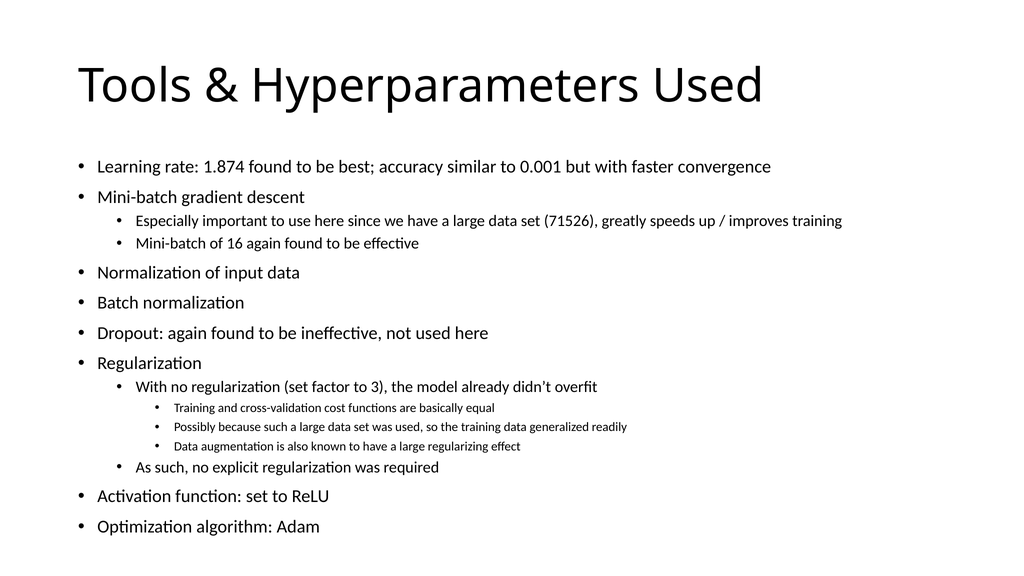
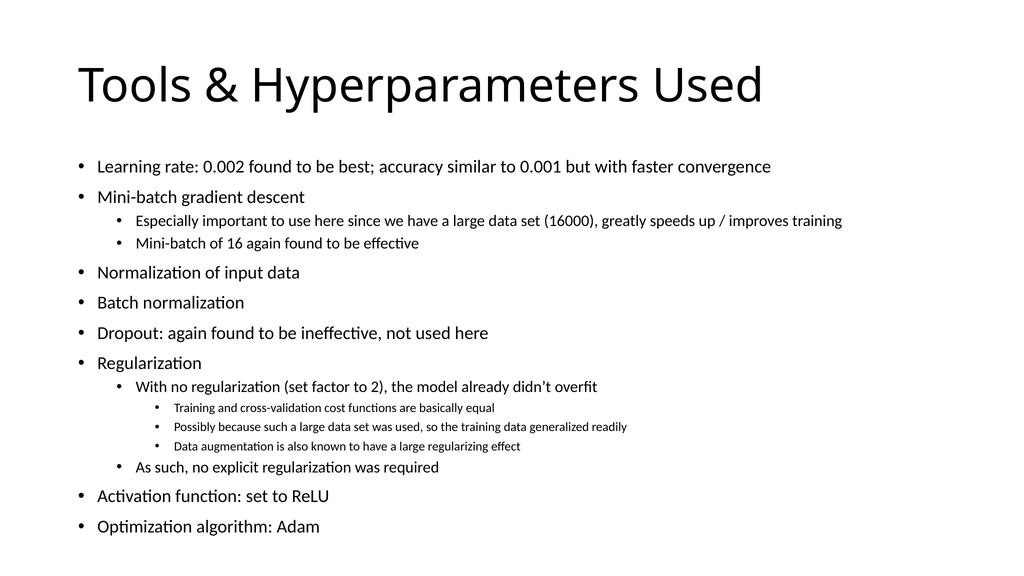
1.874: 1.874 -> 0.002
71526: 71526 -> 16000
3: 3 -> 2
